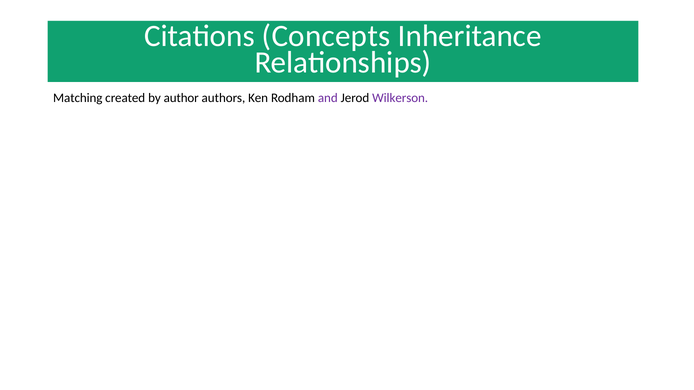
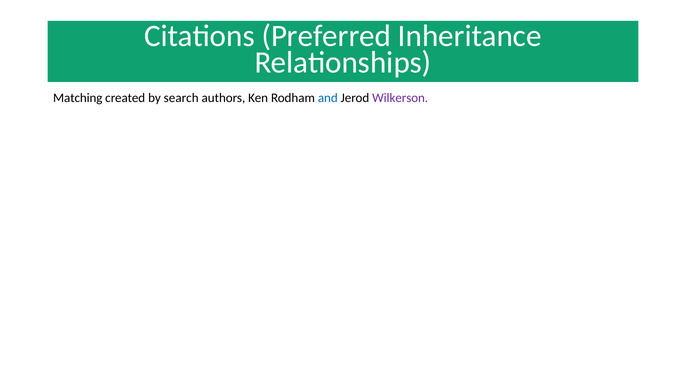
Concepts: Concepts -> Preferred
author: author -> search
and colour: purple -> blue
